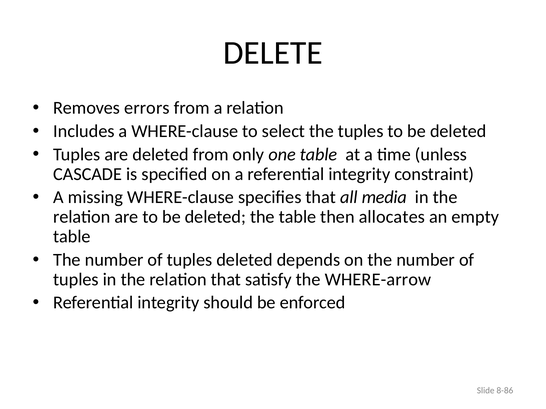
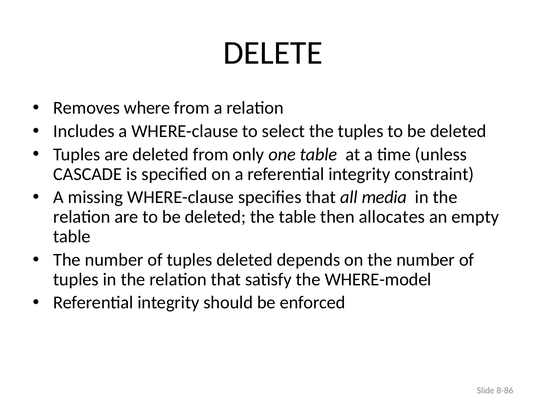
errors: errors -> where
WHERE-arrow: WHERE-arrow -> WHERE-model
